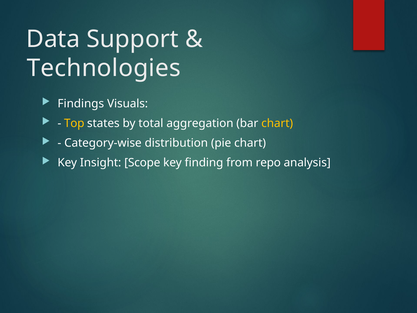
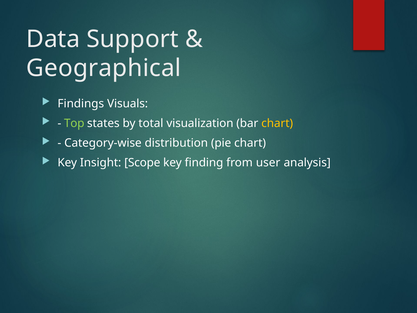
Technologies: Technologies -> Geographical
Top colour: yellow -> light green
aggregation: aggregation -> visualization
repo: repo -> user
